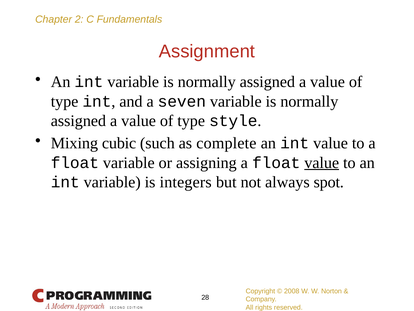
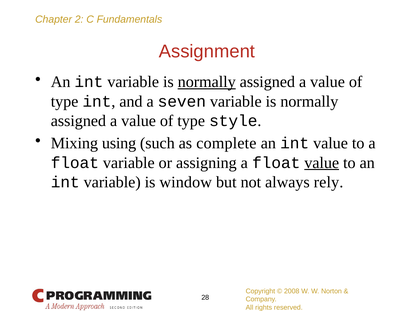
normally at (207, 82) underline: none -> present
cubic: cubic -> using
integers: integers -> window
spot: spot -> rely
